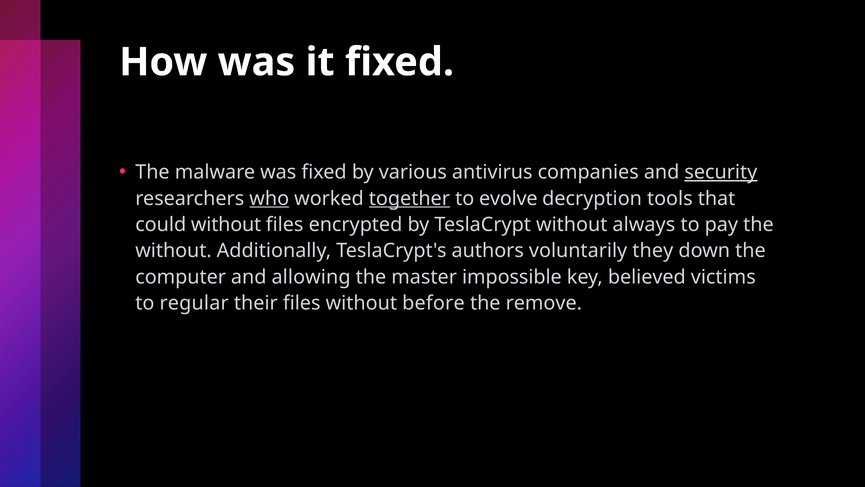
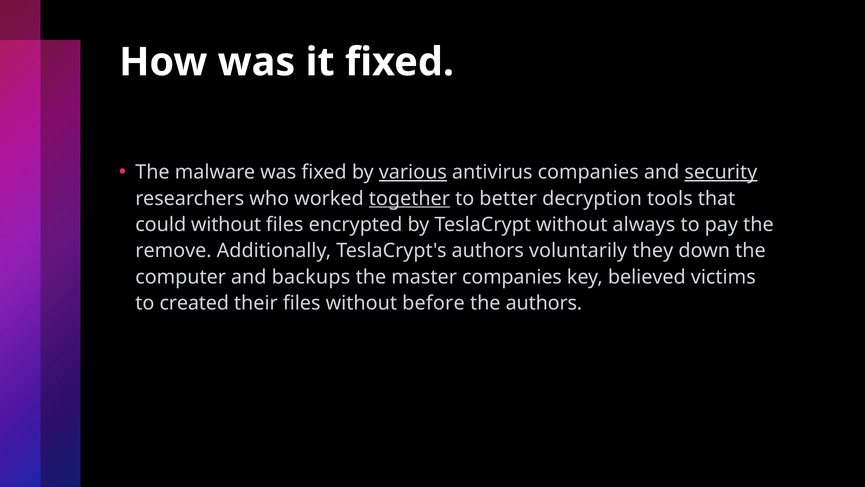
various underline: none -> present
who underline: present -> none
evolve: evolve -> better
without at (174, 251): without -> remove
allowing: allowing -> backups
master impossible: impossible -> companies
regular: regular -> created
the remove: remove -> authors
